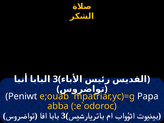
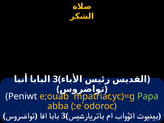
Papa colour: white -> light green
